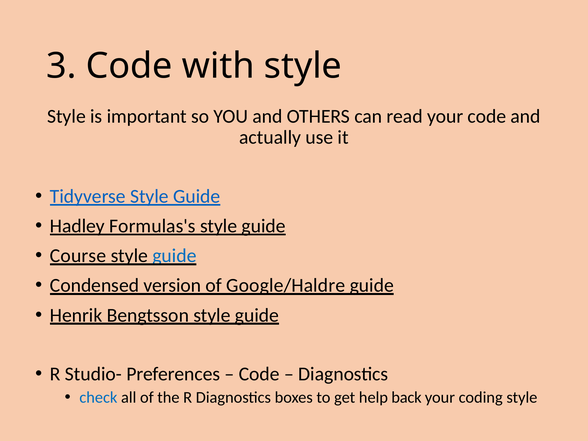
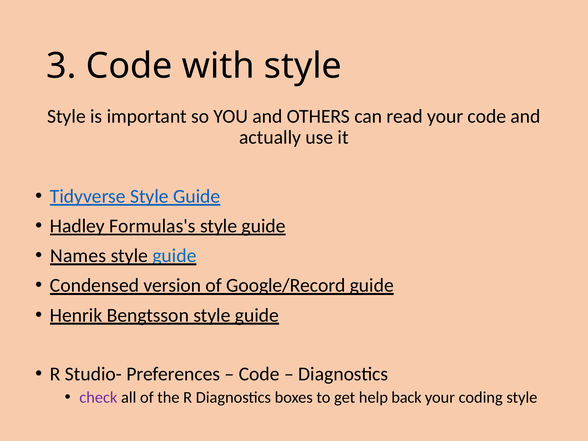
Course: Course -> Names
Google/Haldre: Google/Haldre -> Google/Record
check colour: blue -> purple
